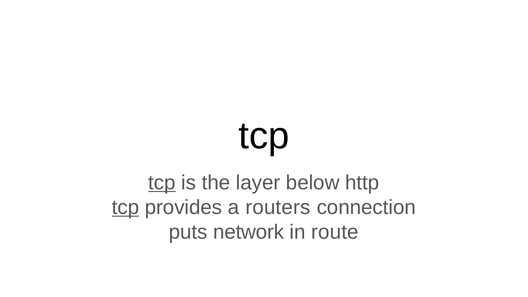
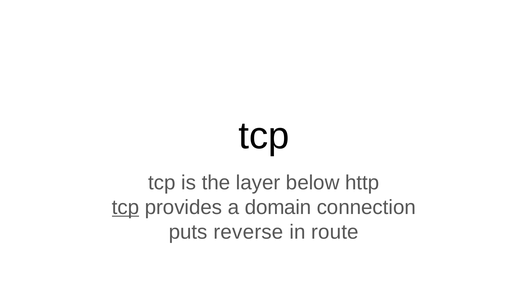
tcp at (162, 183) underline: present -> none
routers: routers -> domain
network: network -> reverse
